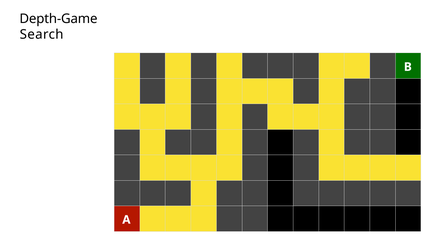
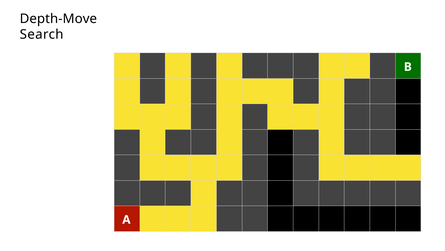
Depth-Game: Depth-Game -> Depth-Move
